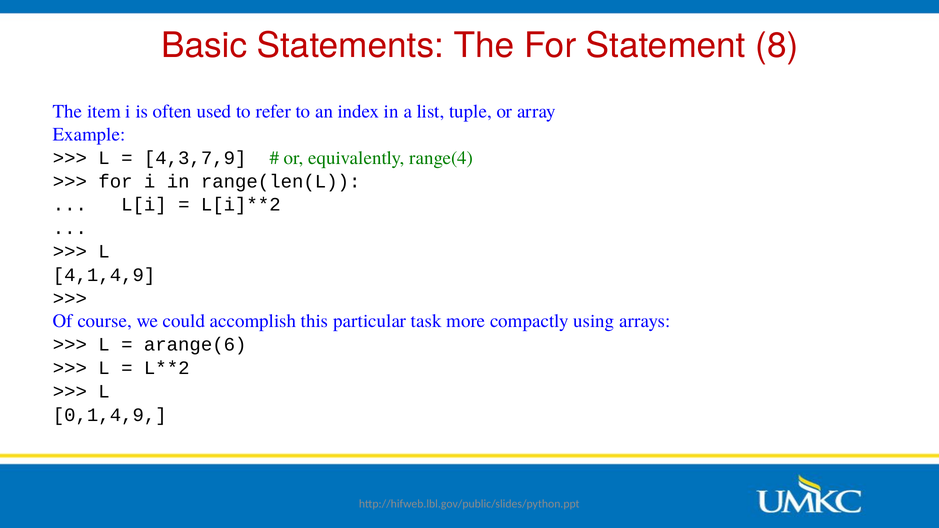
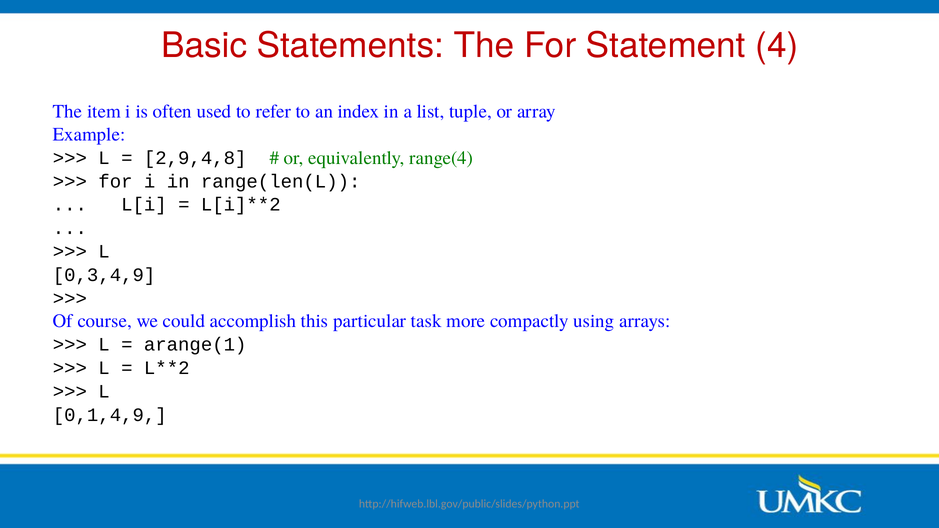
8: 8 -> 4
4,3,7,9: 4,3,7,9 -> 2,9,4,8
4,1,4,9: 4,1,4,9 -> 0,3,4,9
arange(6: arange(6 -> arange(1
